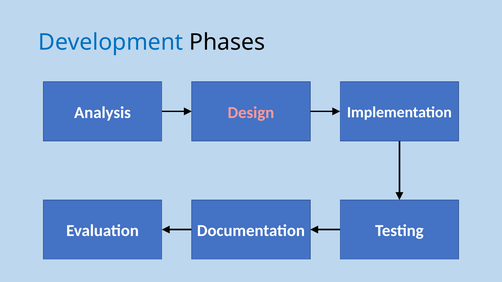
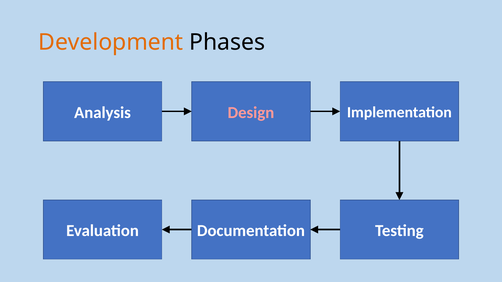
Development colour: blue -> orange
